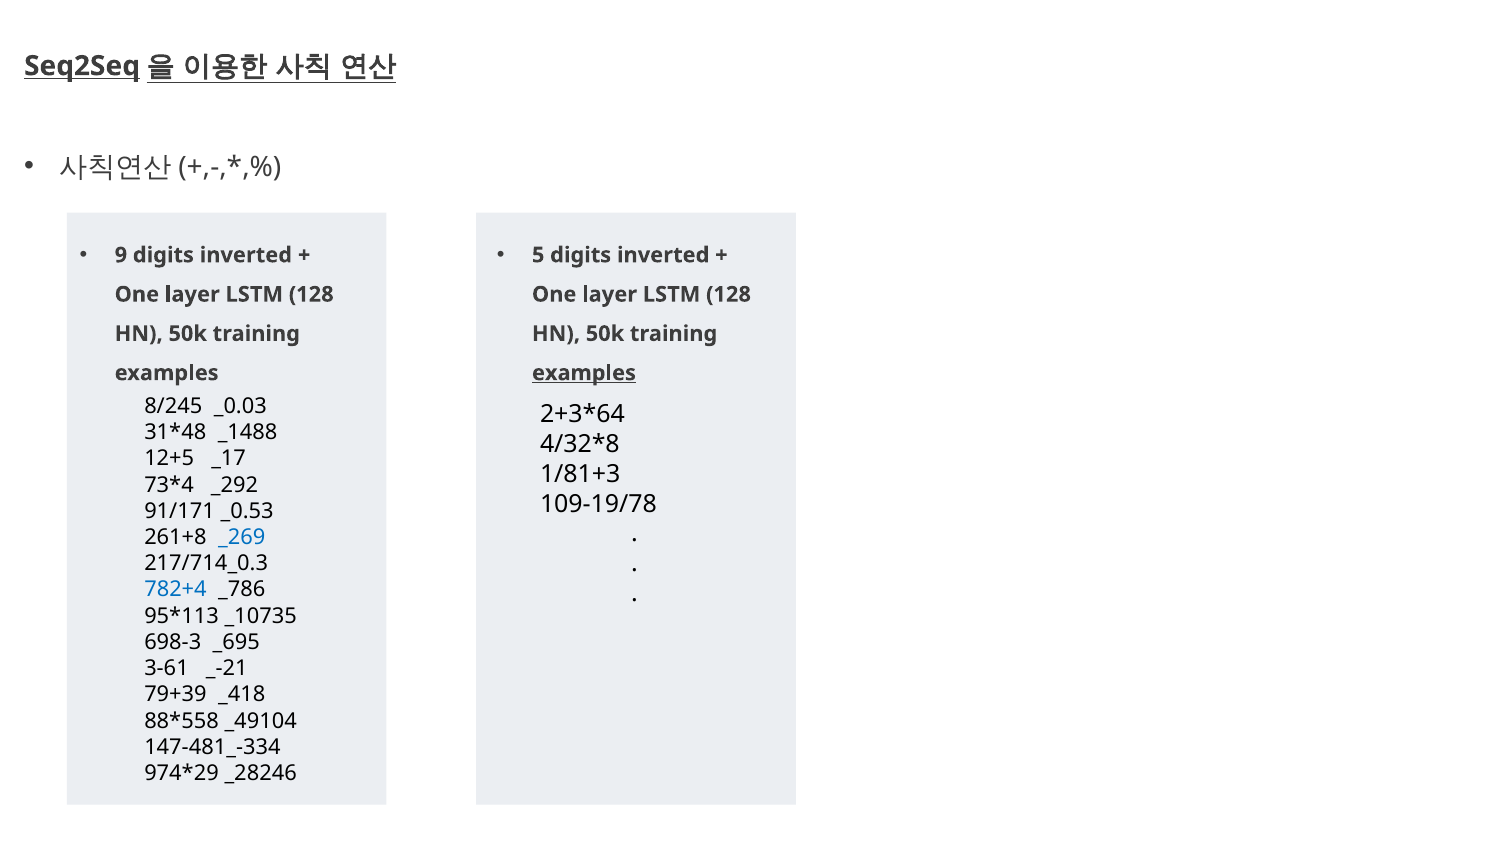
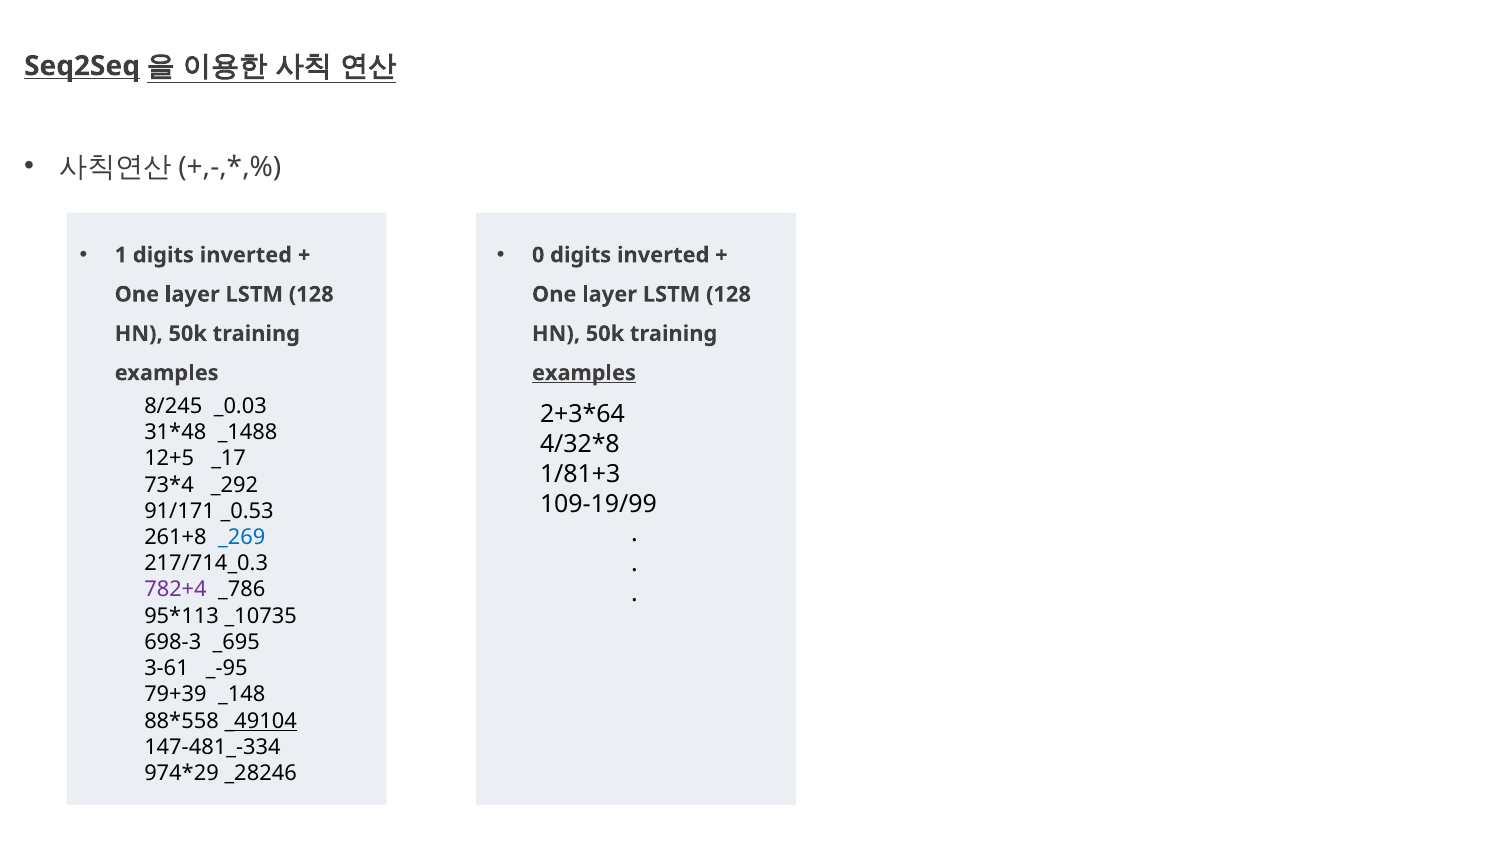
9: 9 -> 1
5: 5 -> 0
109-19/78: 109-19/78 -> 109-19/99
782+4 colour: blue -> purple
_-21: _-21 -> _-95
_418: _418 -> _148
_49104 underline: none -> present
